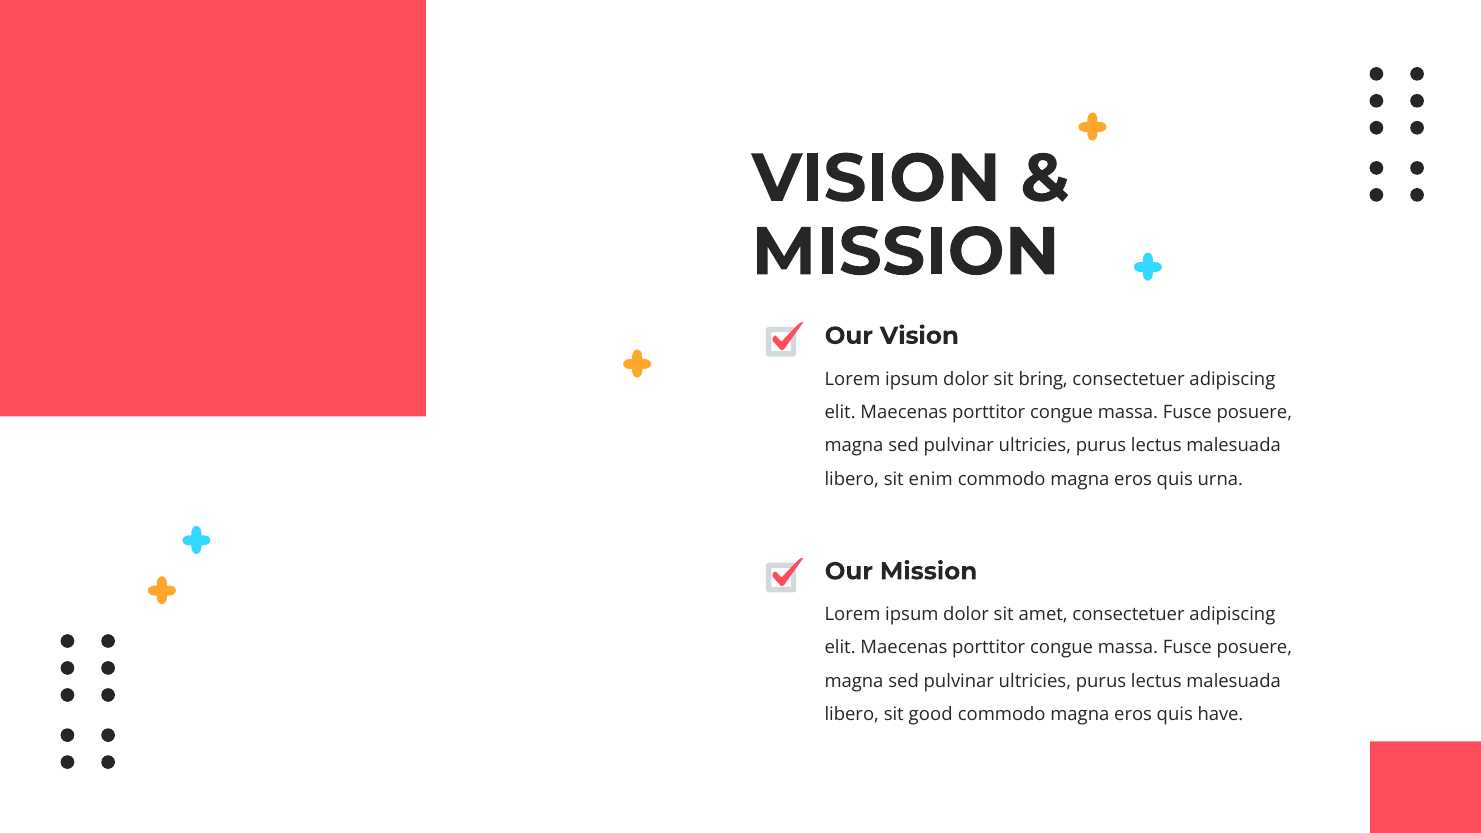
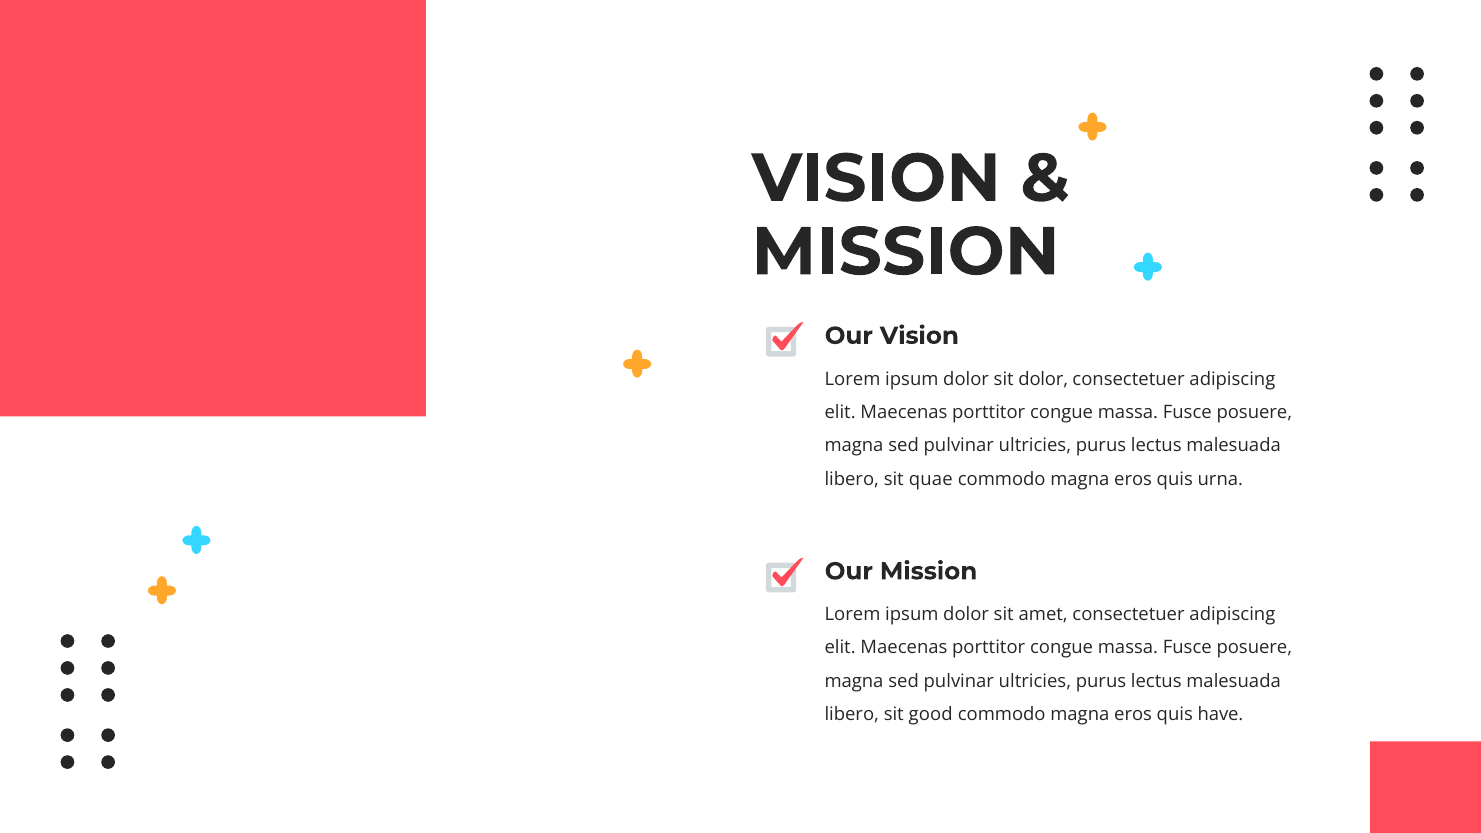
sit bring: bring -> dolor
enim: enim -> quae
